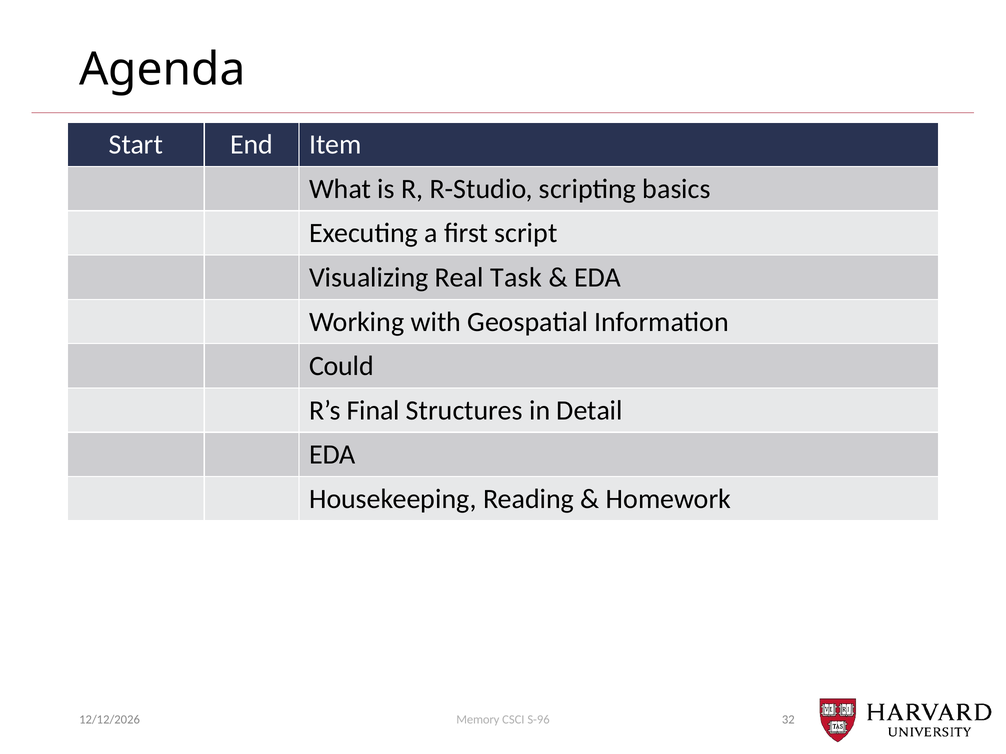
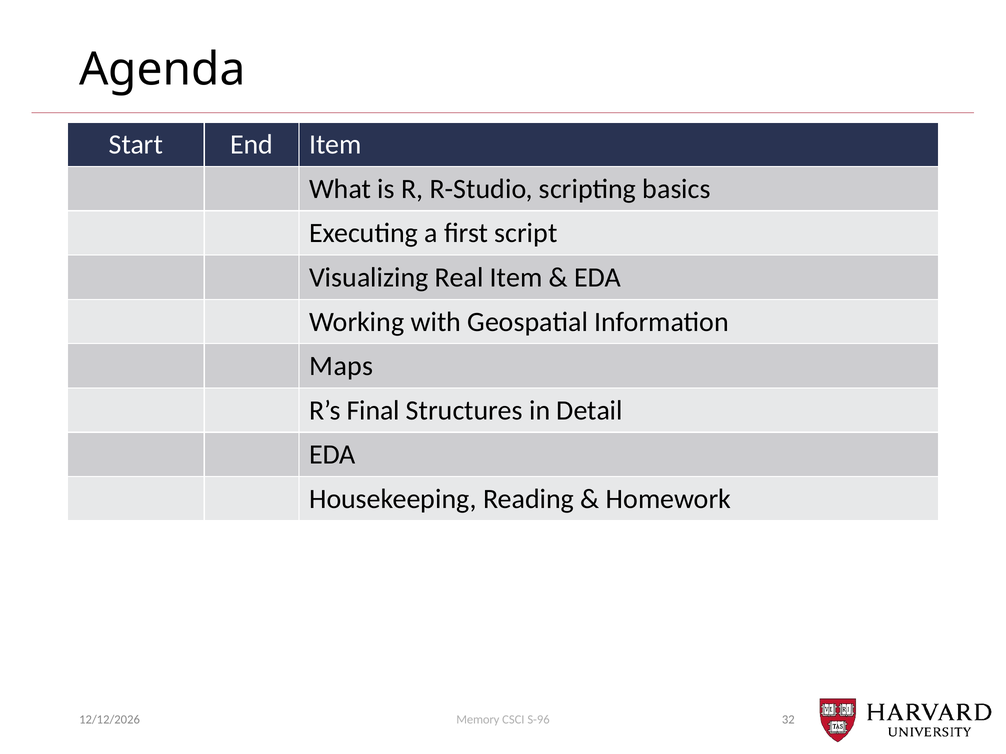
Real Task: Task -> Item
Could: Could -> Maps
